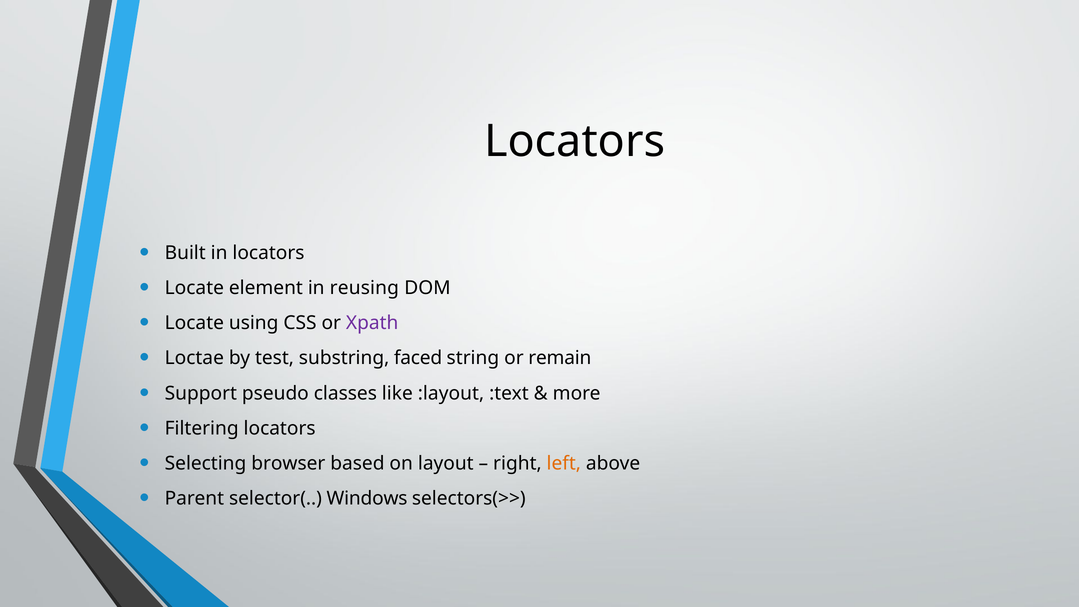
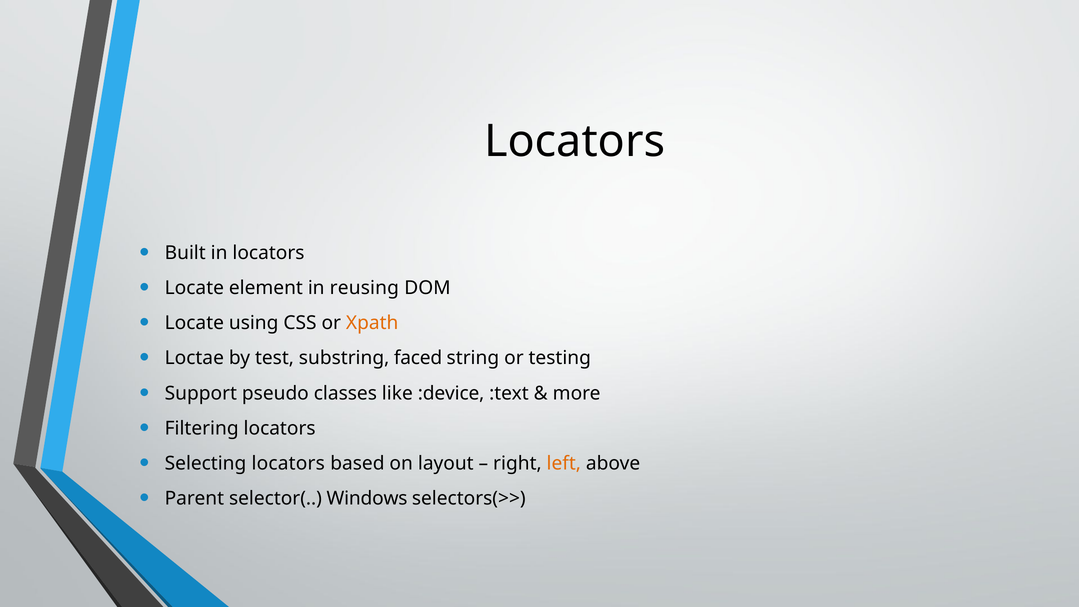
Xpath colour: purple -> orange
remain: remain -> testing
:layout: :layout -> :device
Selecting browser: browser -> locators
